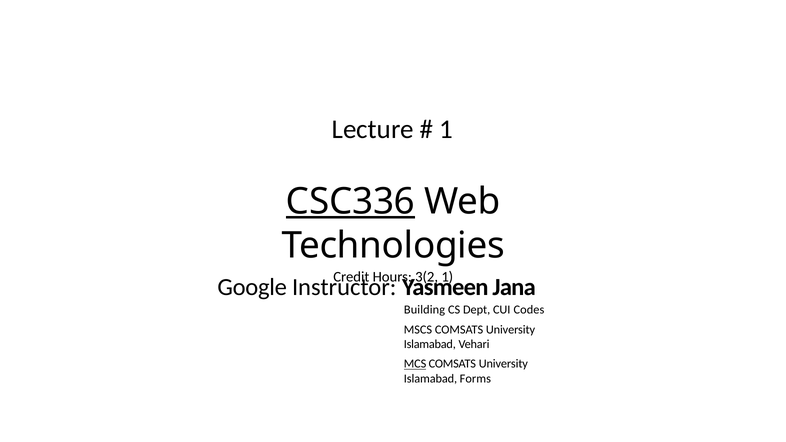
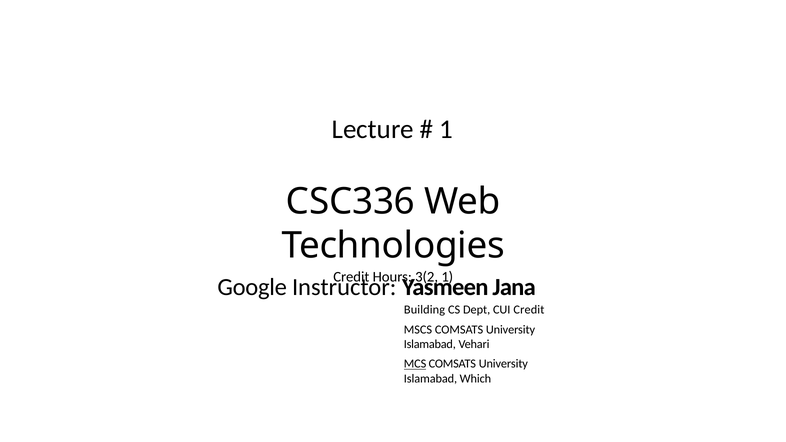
CSC336 underline: present -> none
CUI Codes: Codes -> Credit
Forms: Forms -> Which
